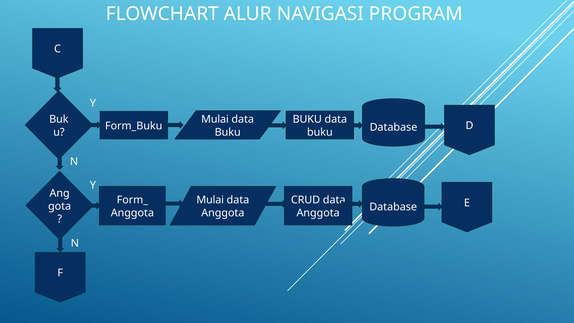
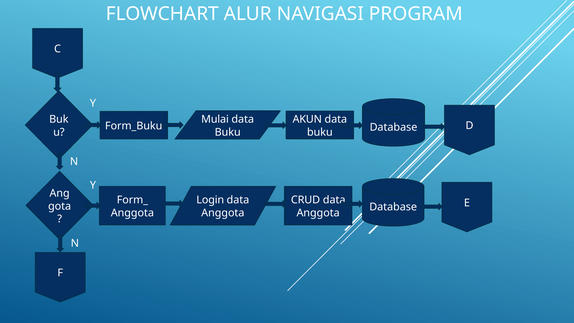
BUKU at (307, 119): BUKU -> AKUN
Mulai at (210, 200): Mulai -> Login
